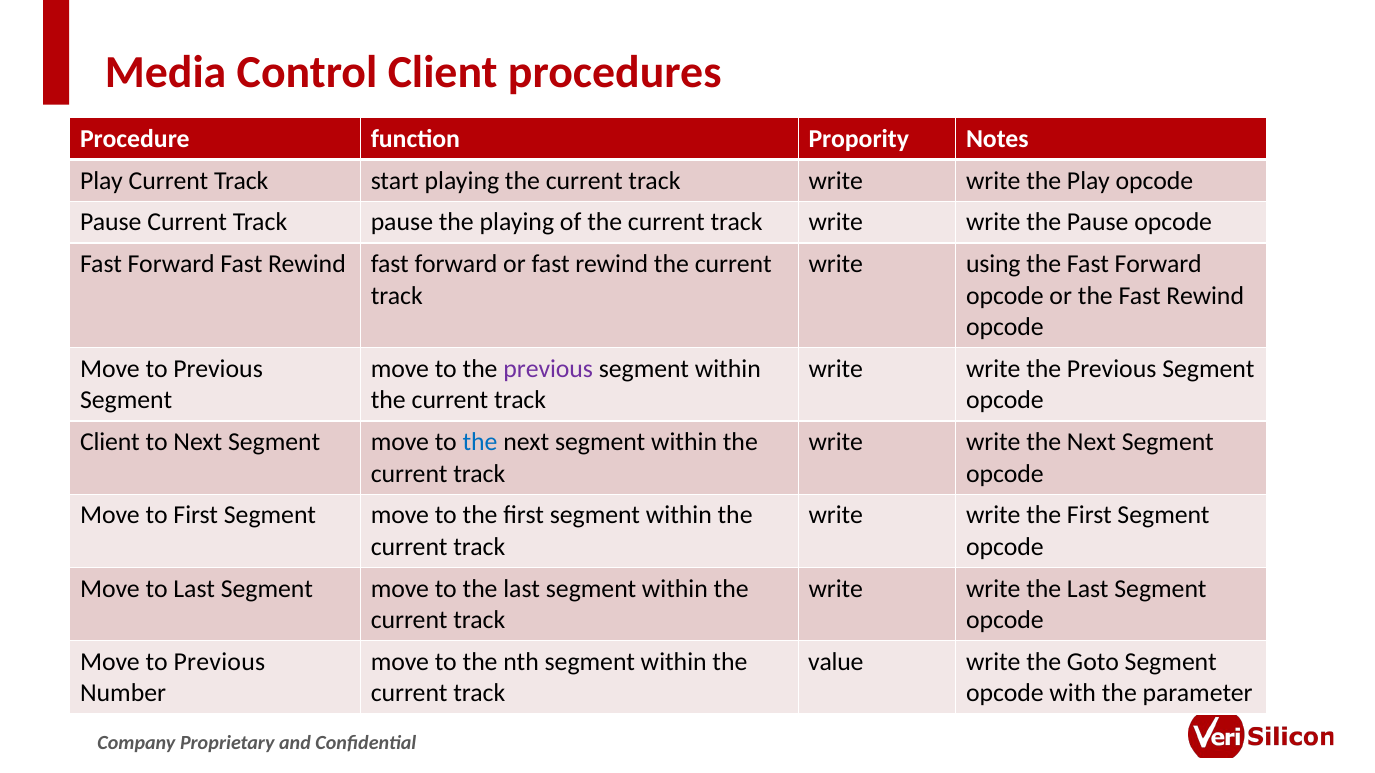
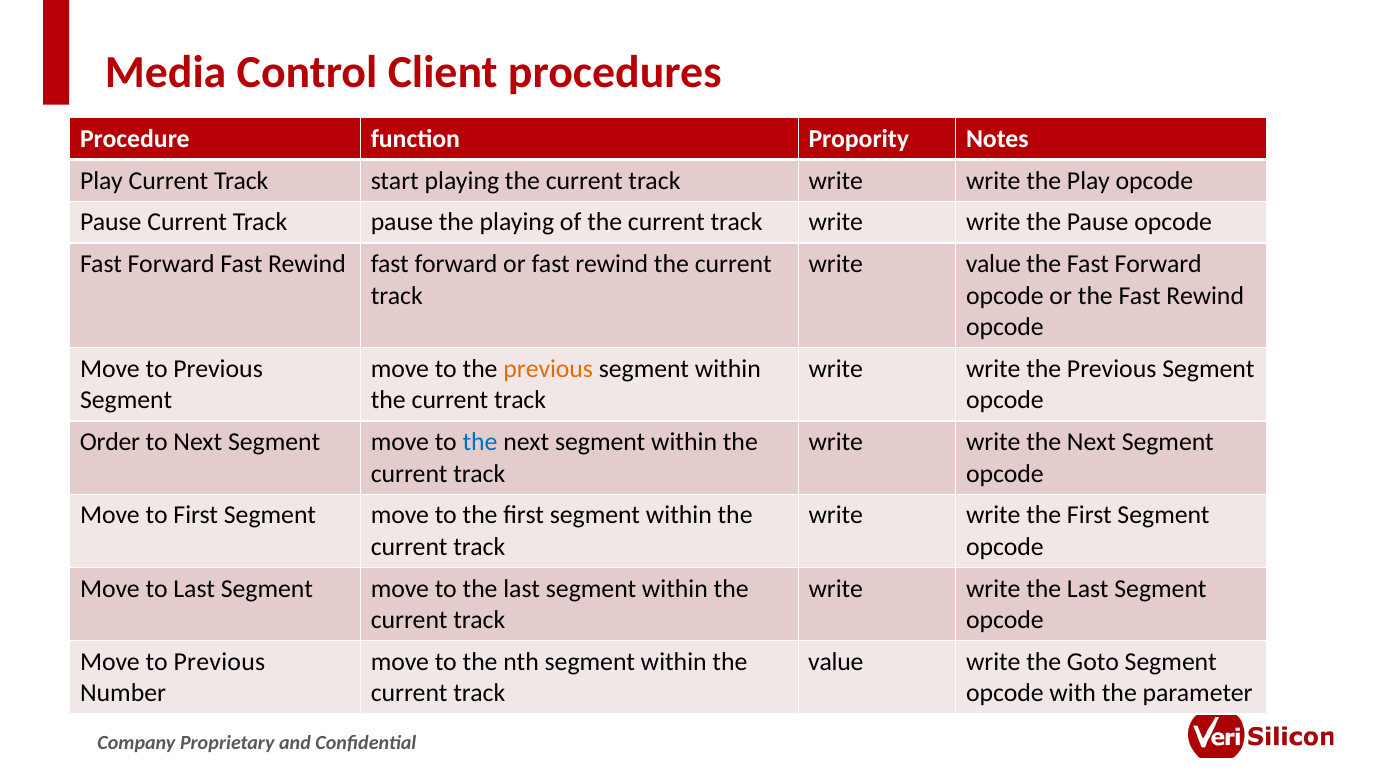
write using: using -> value
previous at (548, 369) colour: purple -> orange
Client at (110, 442): Client -> Order
